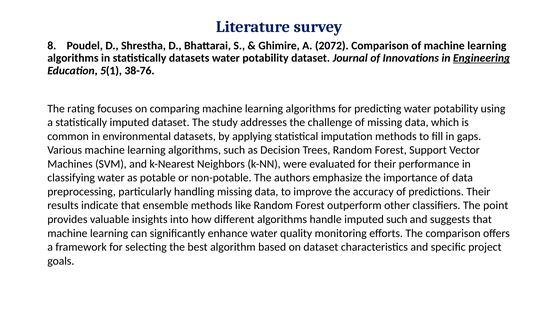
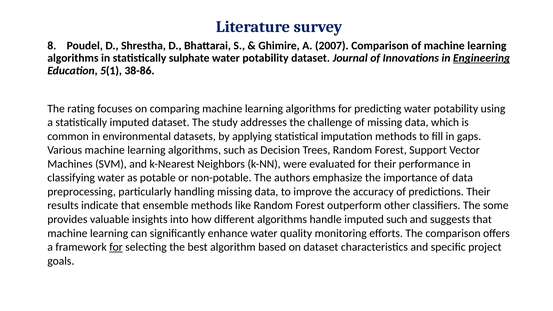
2072: 2072 -> 2007
statistically datasets: datasets -> sulphate
38-76: 38-76 -> 38-86
point: point -> some
for at (116, 247) underline: none -> present
